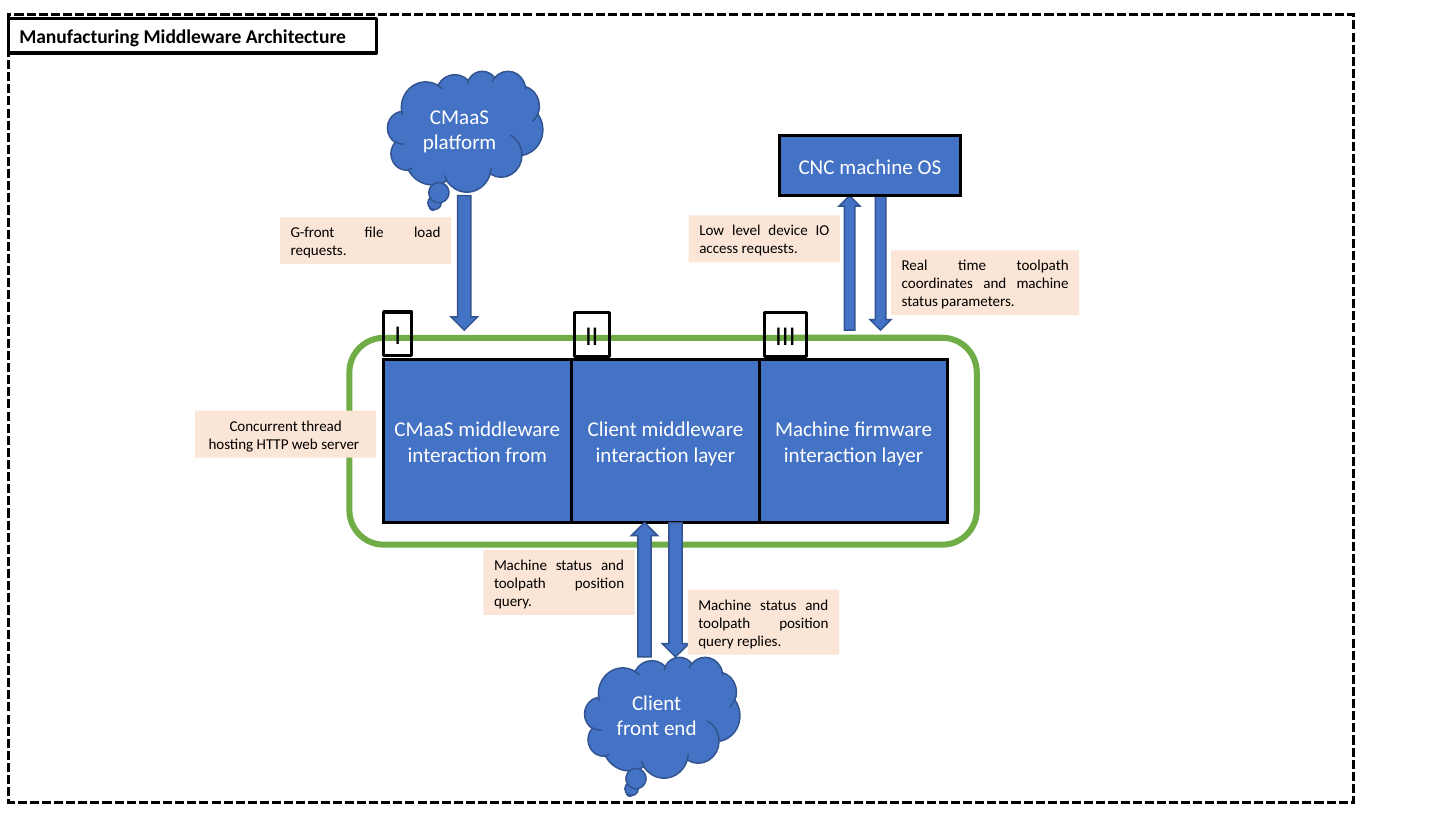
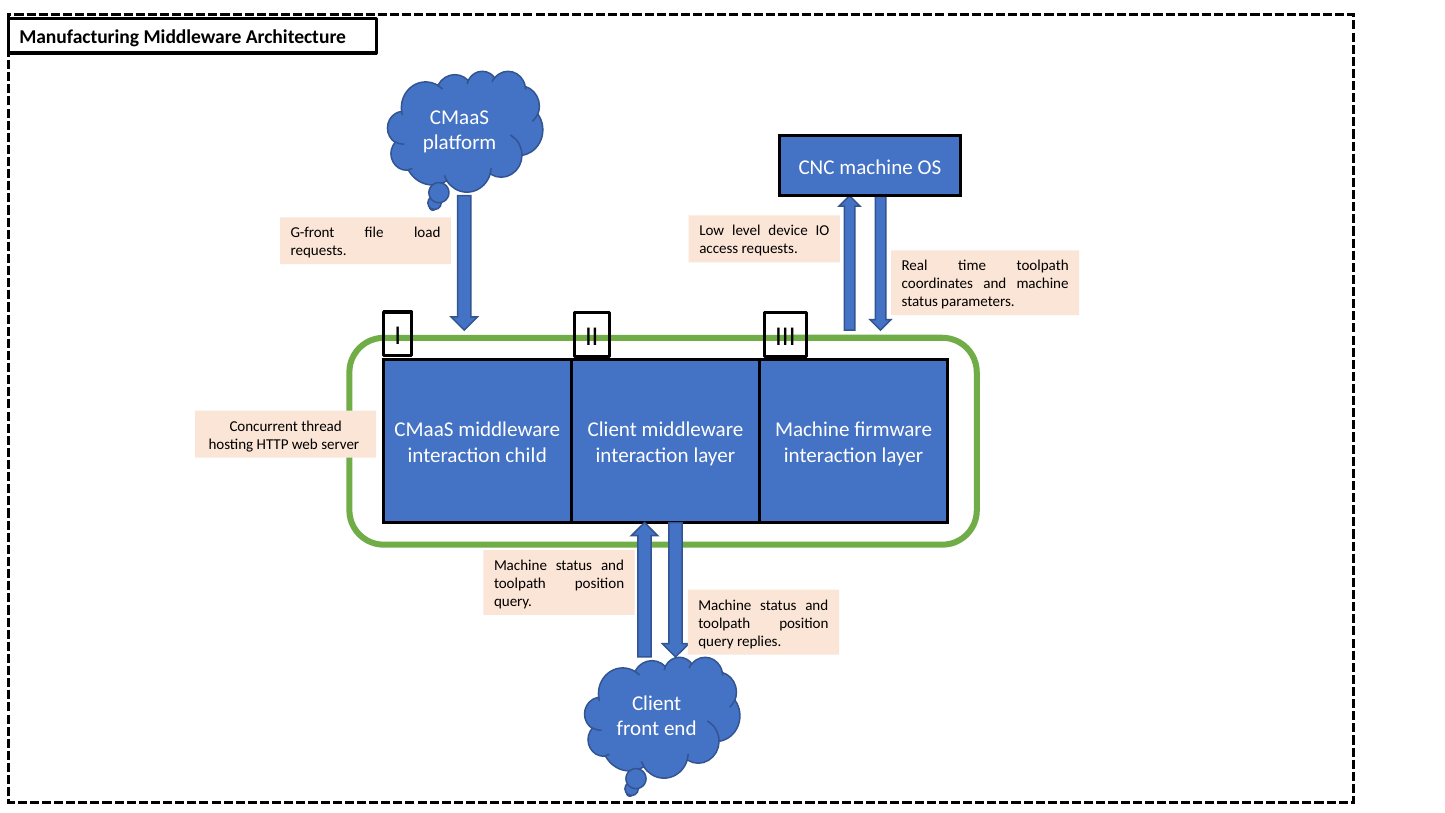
from: from -> child
